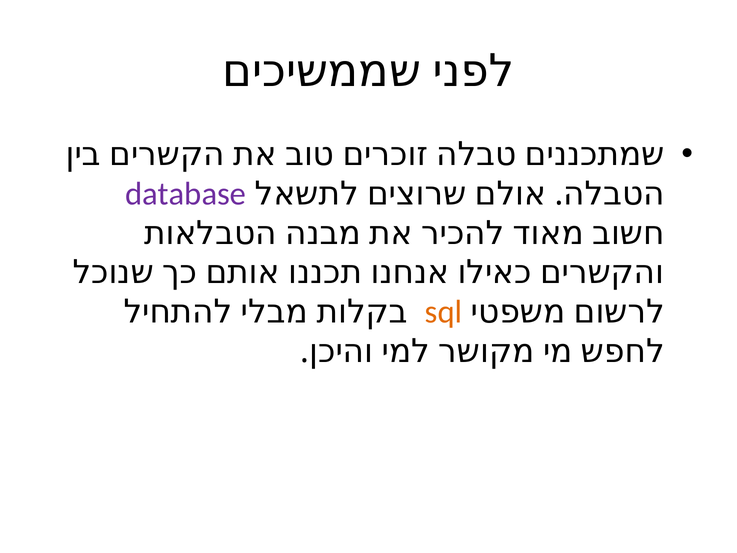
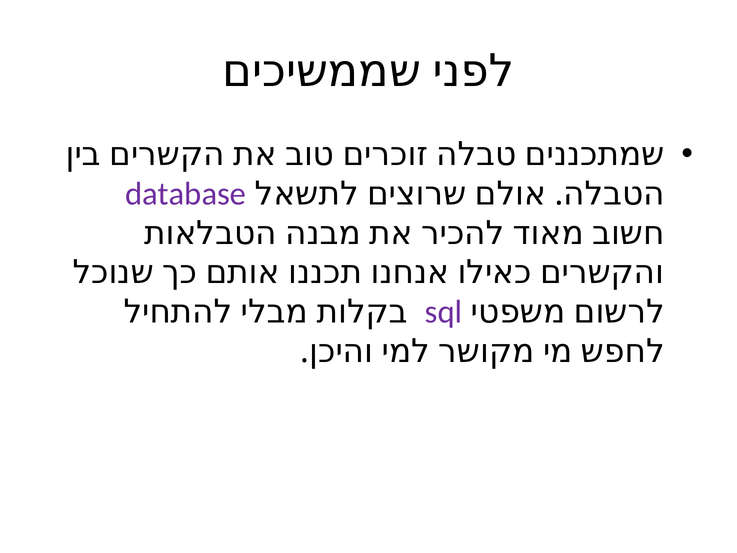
sql colour: orange -> purple
